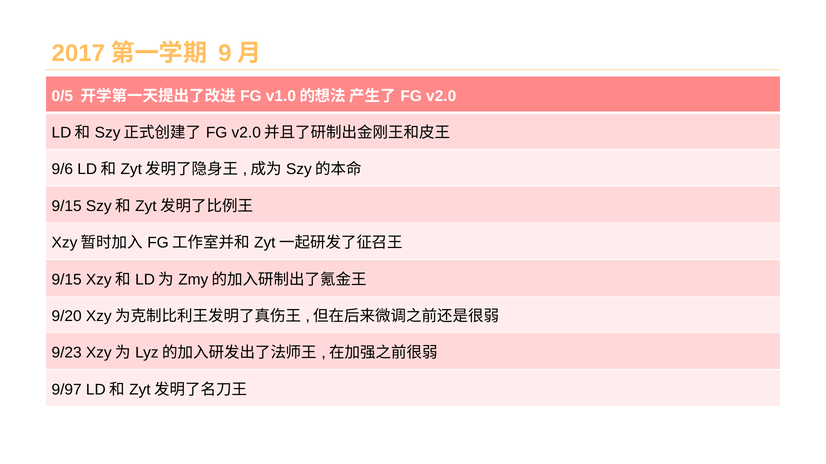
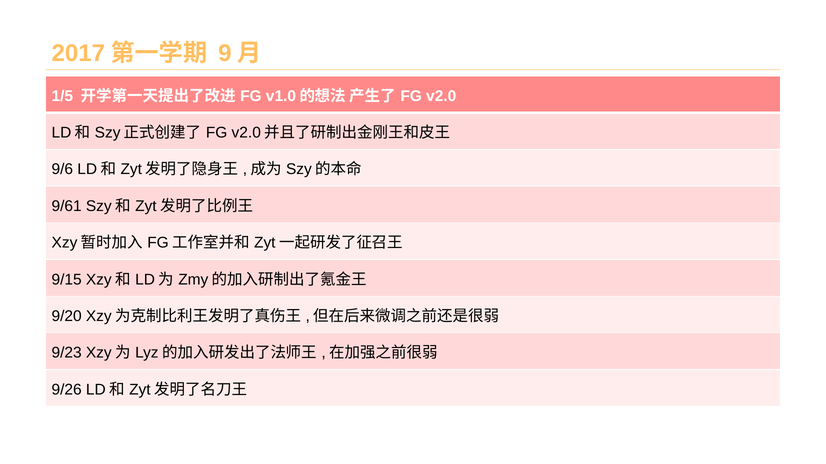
0/5: 0/5 -> 1/5
9/15 at (67, 206): 9/15 -> 9/61
9/97: 9/97 -> 9/26
